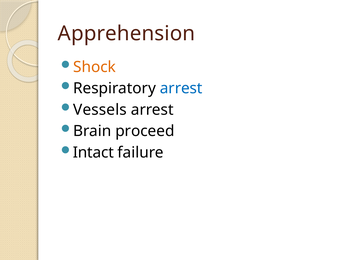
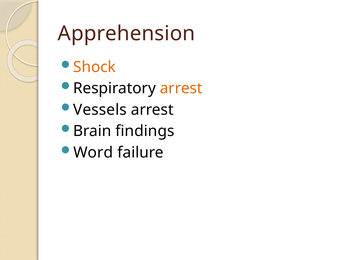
arrest at (181, 88) colour: blue -> orange
proceed: proceed -> findings
Intact: Intact -> Word
